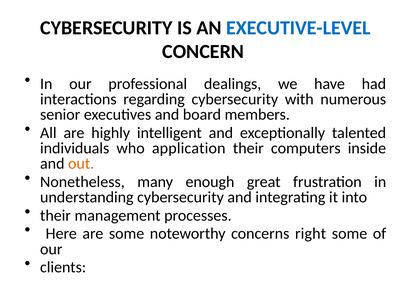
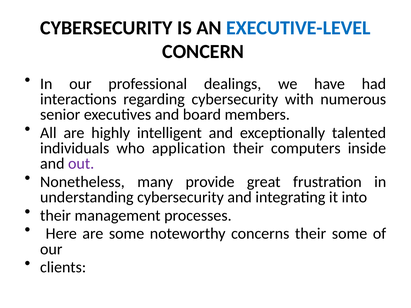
out colour: orange -> purple
enough: enough -> provide
concerns right: right -> their
